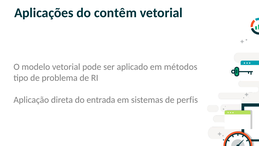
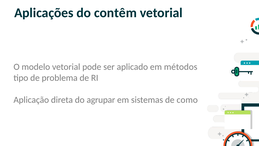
entrada: entrada -> agrupar
perfis: perfis -> como
